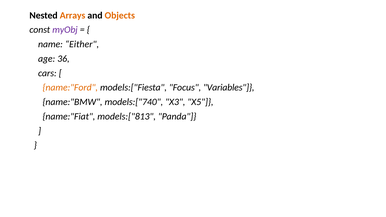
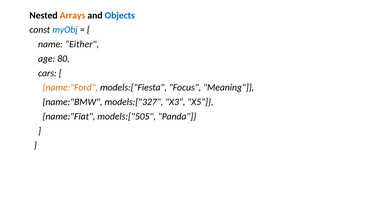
Objects colour: orange -> blue
myObj colour: purple -> blue
36: 36 -> 80
Variables: Variables -> Meaning
models:["740: models:["740 -> models:["327
models:["813: models:["813 -> models:["505
